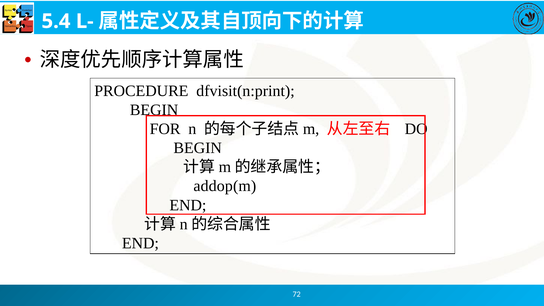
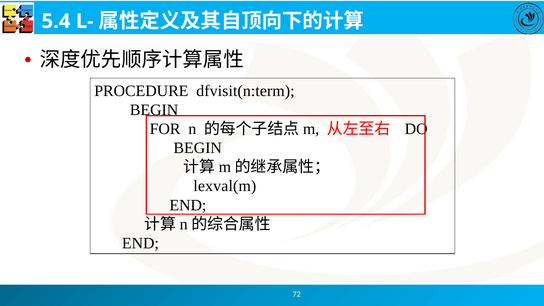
dfvisit(n:print: dfvisit(n:print -> dfvisit(n:term
addop(m: addop(m -> lexval(m
